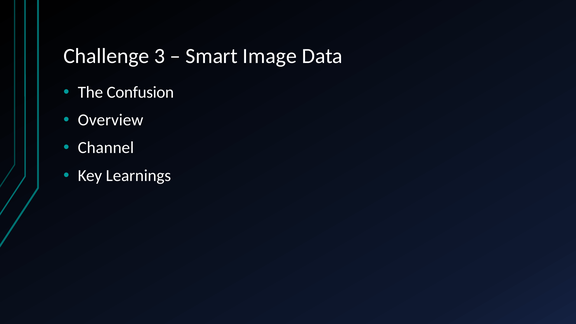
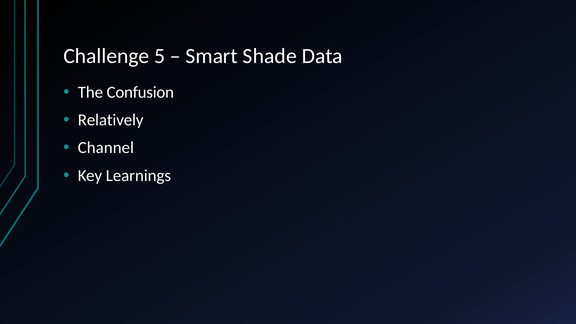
3: 3 -> 5
Image: Image -> Shade
Overview: Overview -> Relatively
